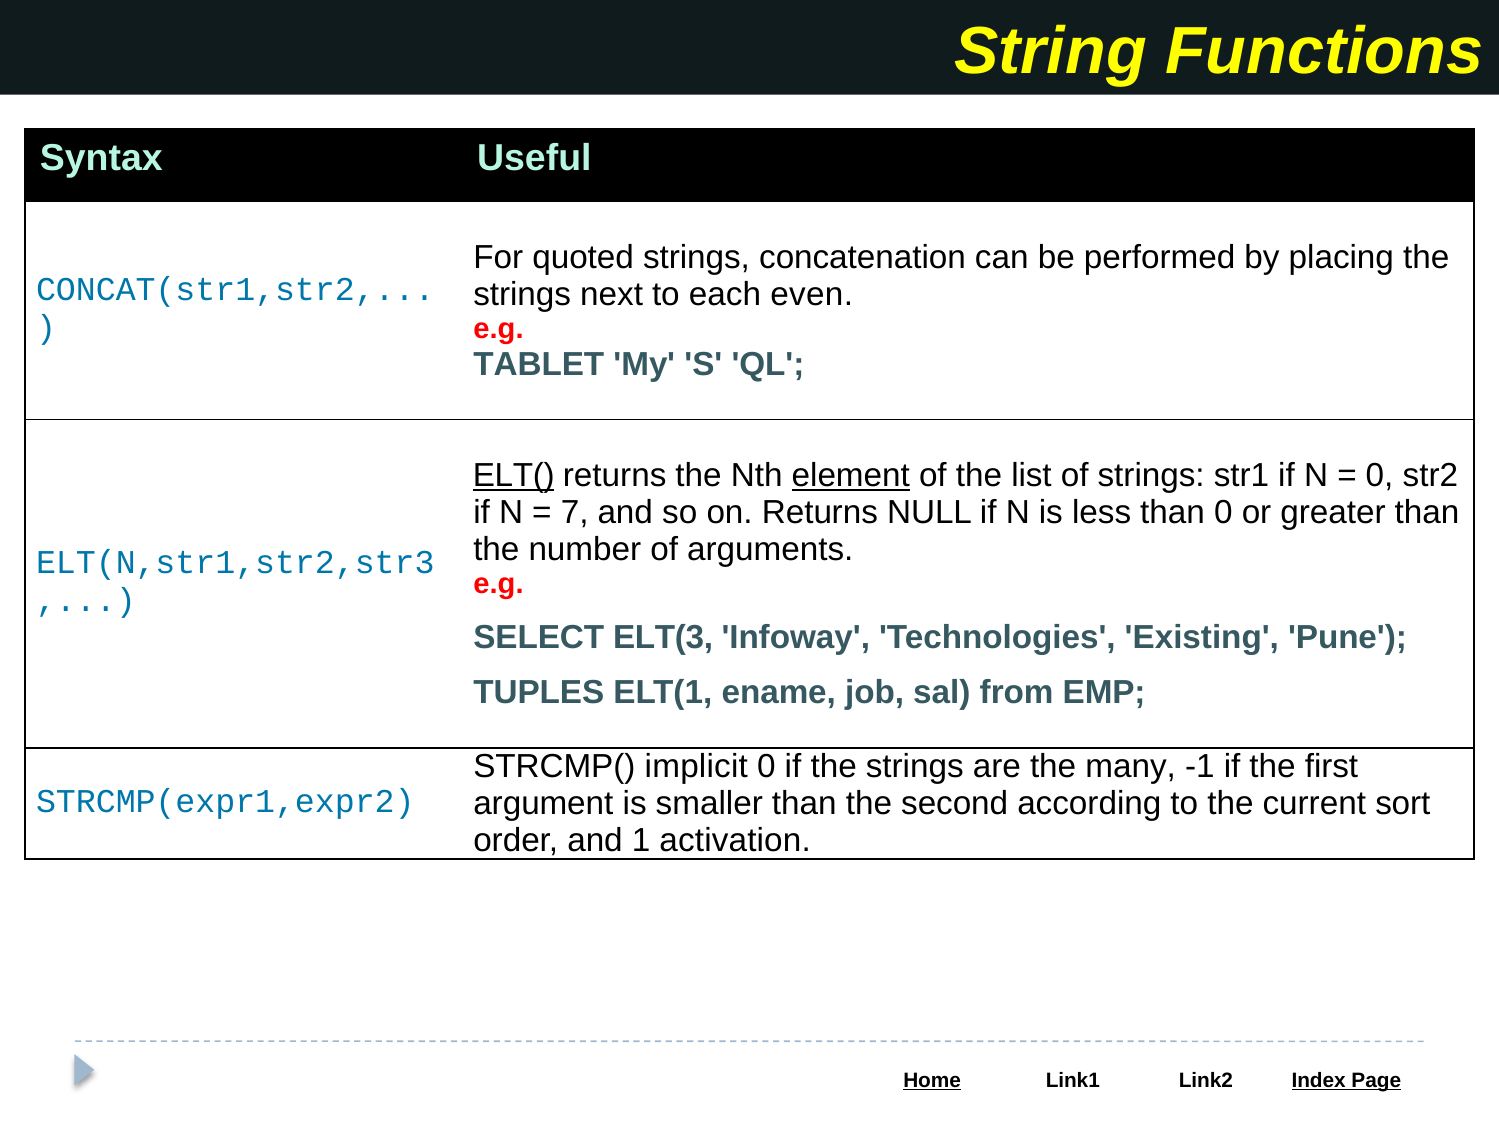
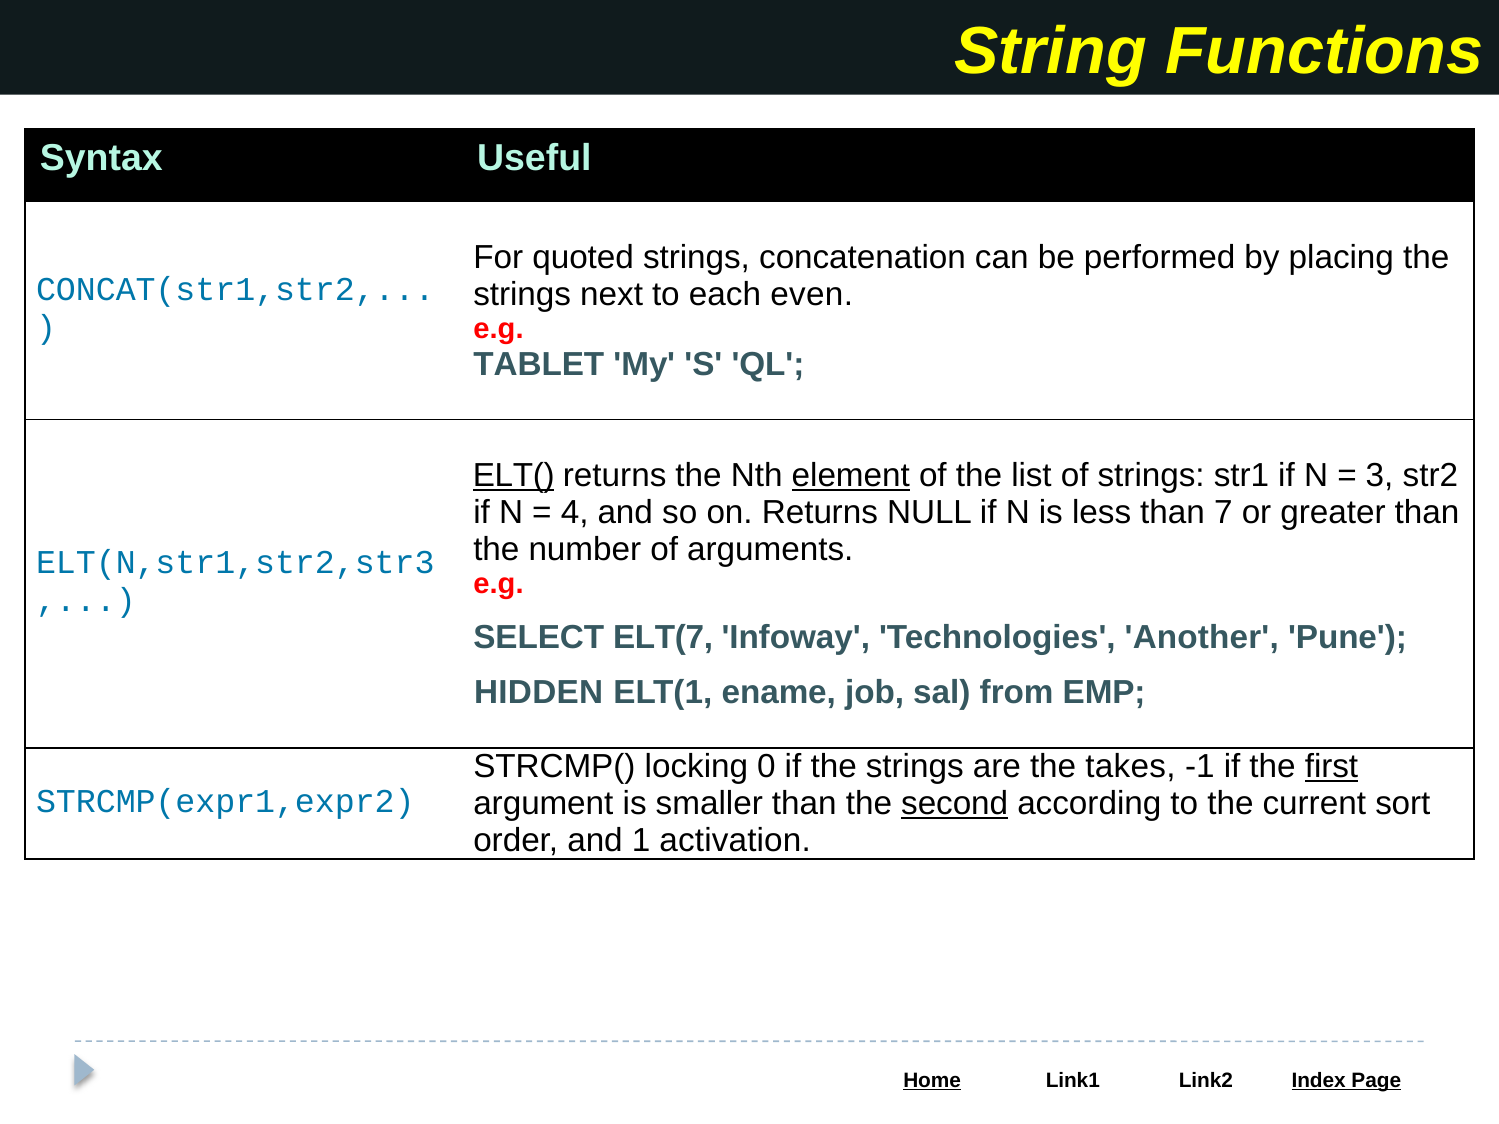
0 at (1380, 475): 0 -> 3
7: 7 -> 4
than 0: 0 -> 7
ELT(3: ELT(3 -> ELT(7
Existing: Existing -> Another
TUPLES: TUPLES -> HIDDEN
implicit: implicit -> locking
many: many -> takes
first underline: none -> present
second underline: none -> present
